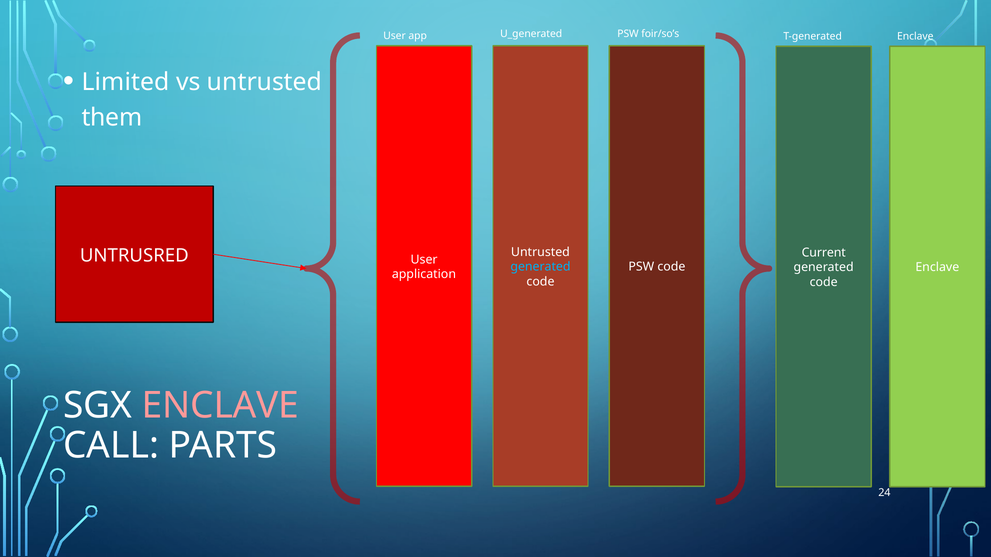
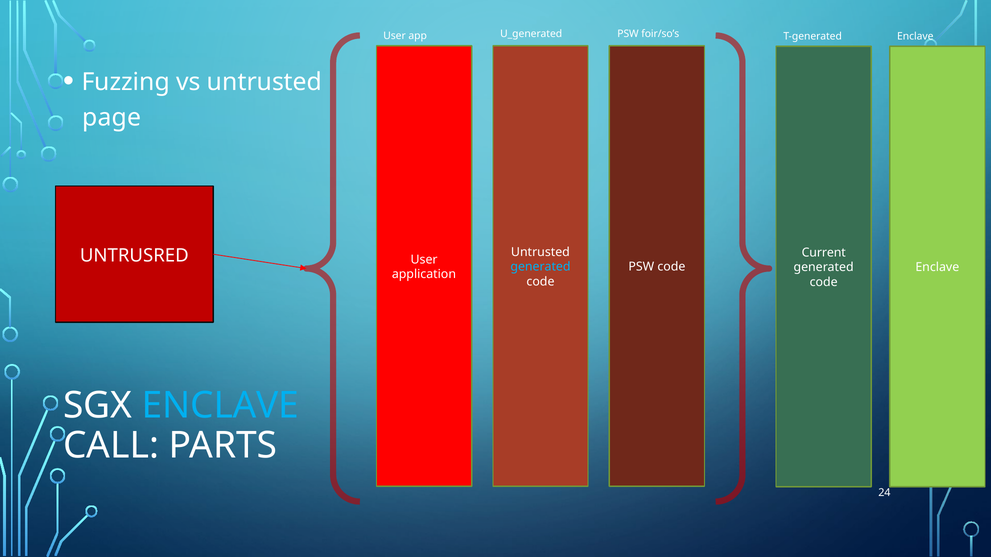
Limited: Limited -> Fuzzing
them: them -> page
ENCLAVE at (220, 406) colour: pink -> light blue
